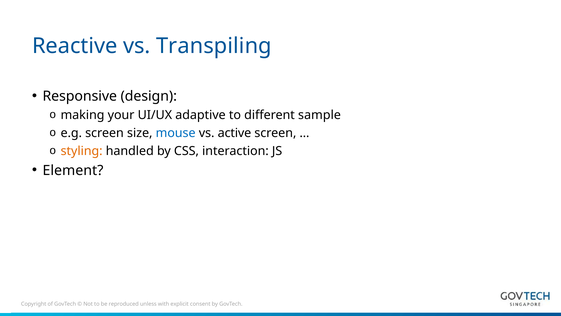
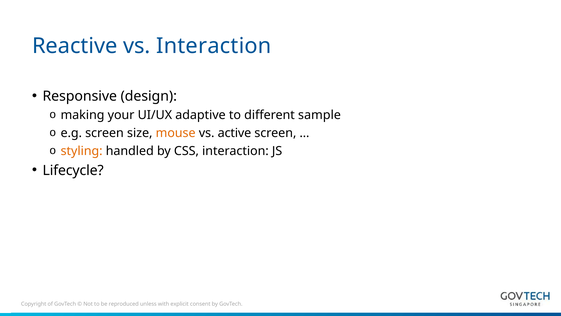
vs Transpiling: Transpiling -> Interaction
mouse colour: blue -> orange
Element: Element -> Lifecycle
